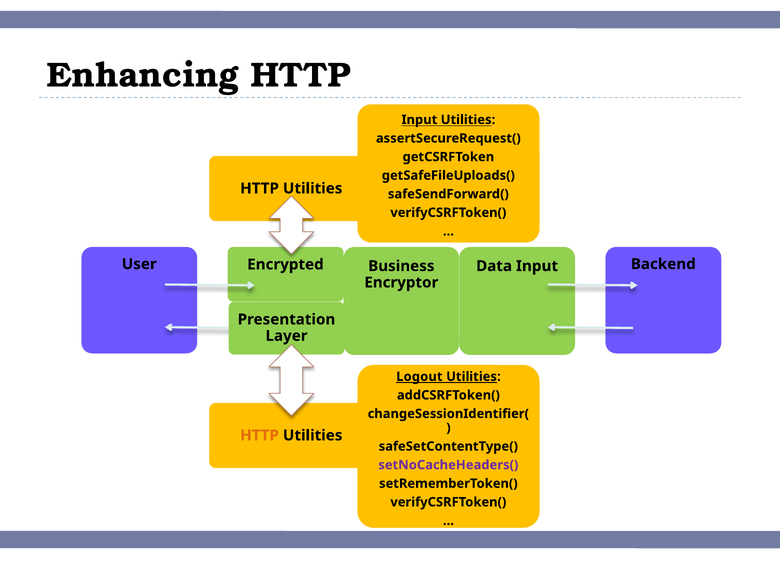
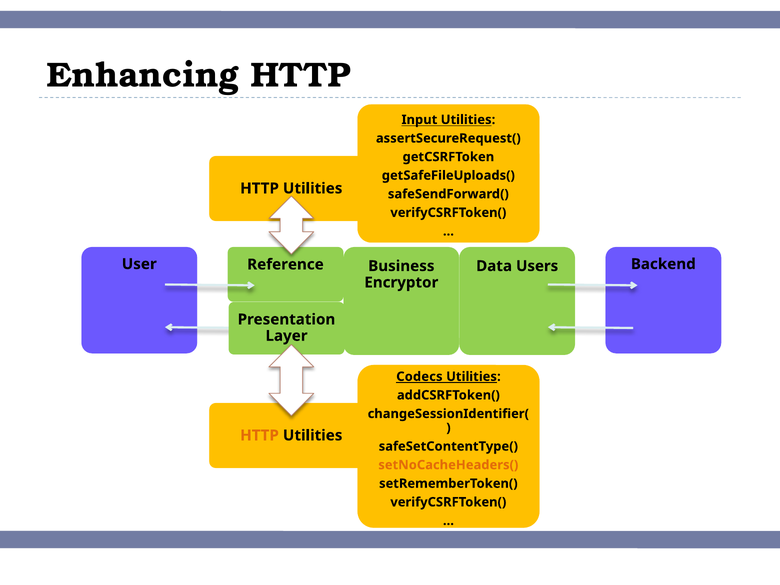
Data Input: Input -> Users
Encrypted: Encrypted -> Reference
Logout: Logout -> Codecs
setNoCacheHeaders( colour: purple -> orange
